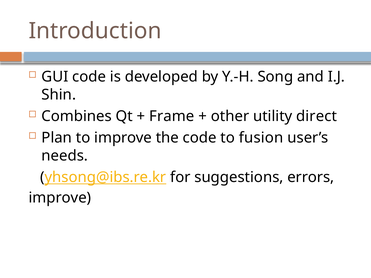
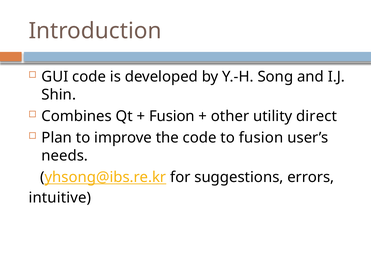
Frame at (172, 116): Frame -> Fusion
improve at (60, 198): improve -> intuitive
